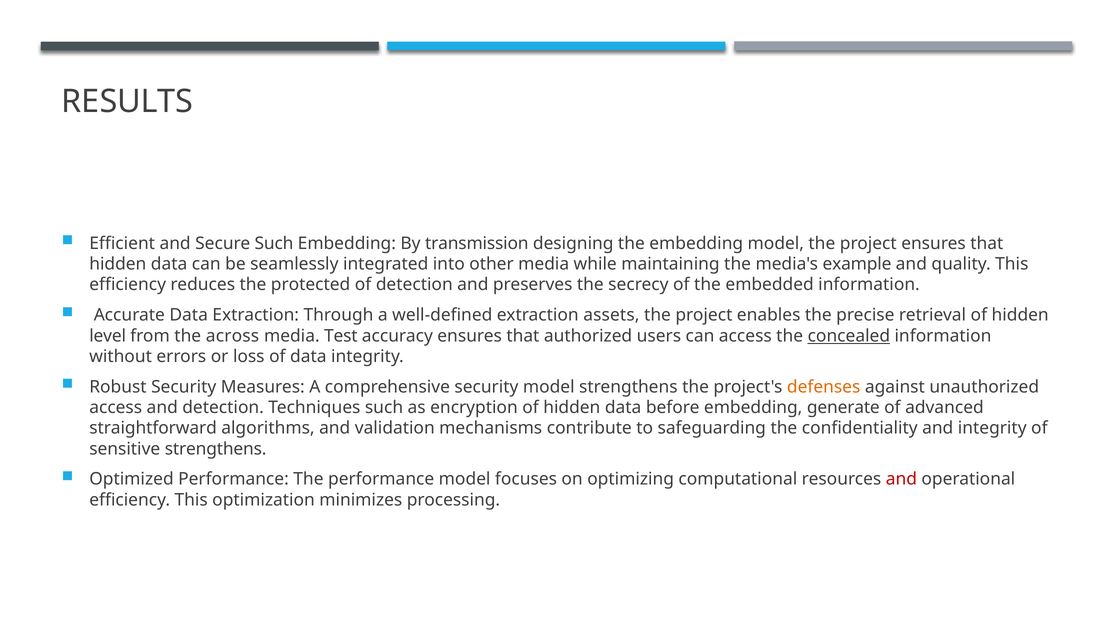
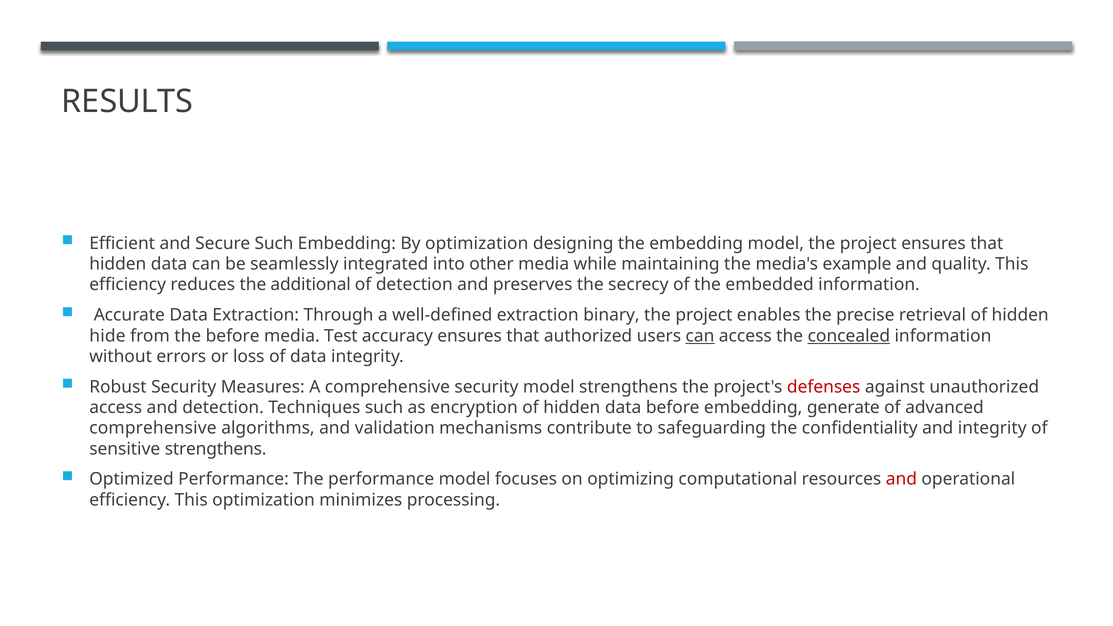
By transmission: transmission -> optimization
protected: protected -> additional
assets: assets -> binary
level: level -> hide
the across: across -> before
can at (700, 336) underline: none -> present
defenses colour: orange -> red
straightforward at (153, 428): straightforward -> comprehensive
